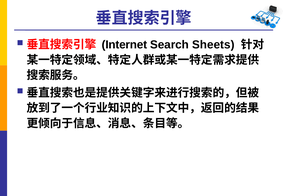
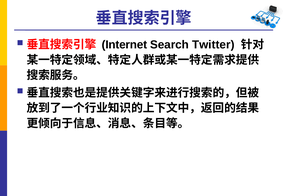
Sheets: Sheets -> Twitter
